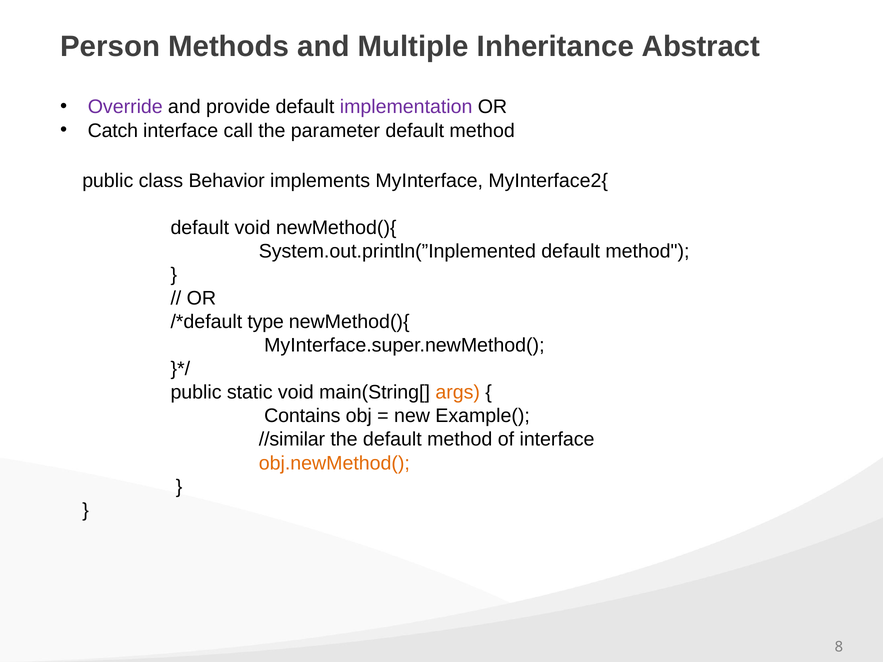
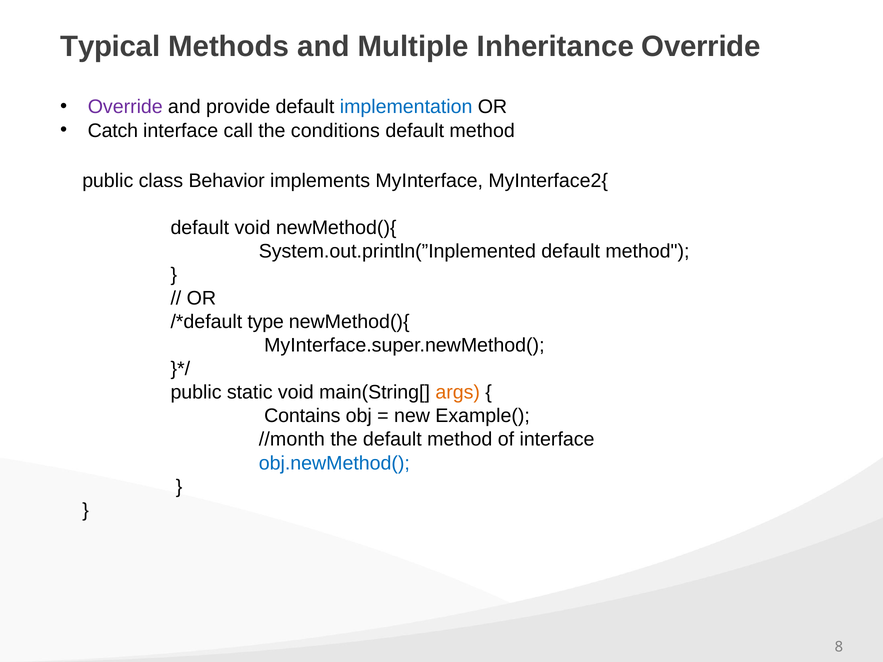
Person: Person -> Typical
Inheritance Abstract: Abstract -> Override
implementation colour: purple -> blue
parameter: parameter -> conditions
//similar: //similar -> //month
obj.newMethod( colour: orange -> blue
